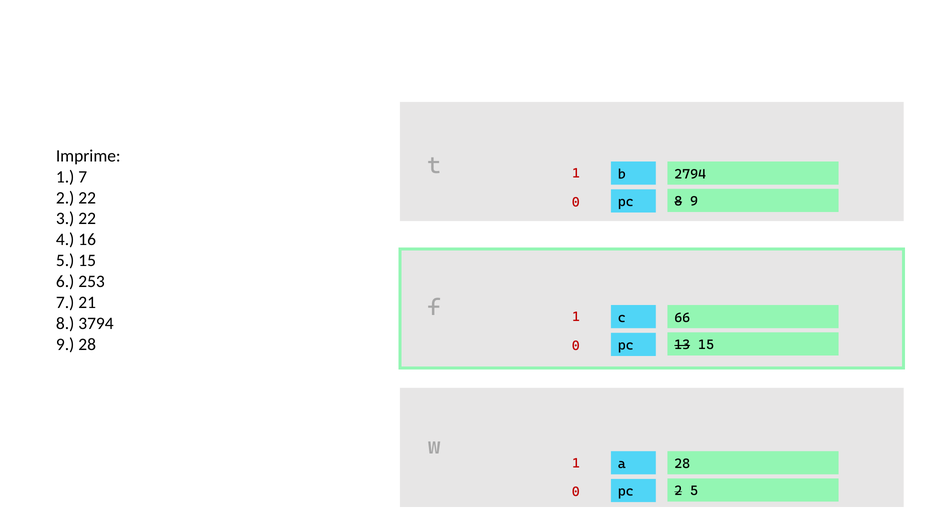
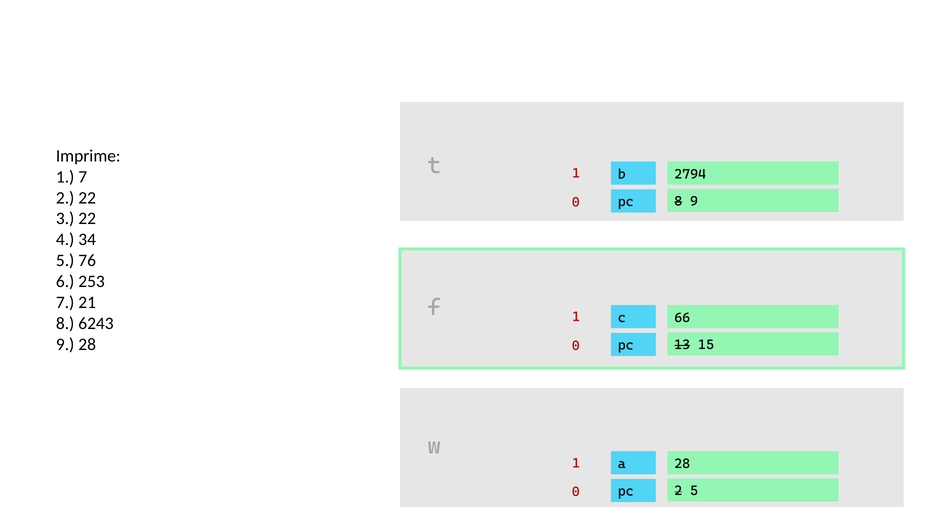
16: 16 -> 34
5 15: 15 -> 76
3794: 3794 -> 6243
